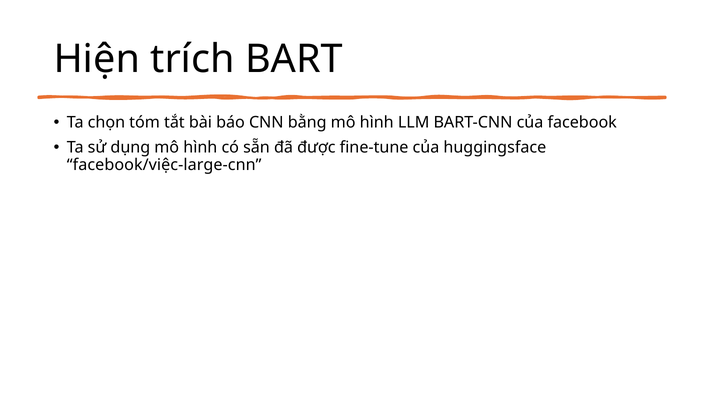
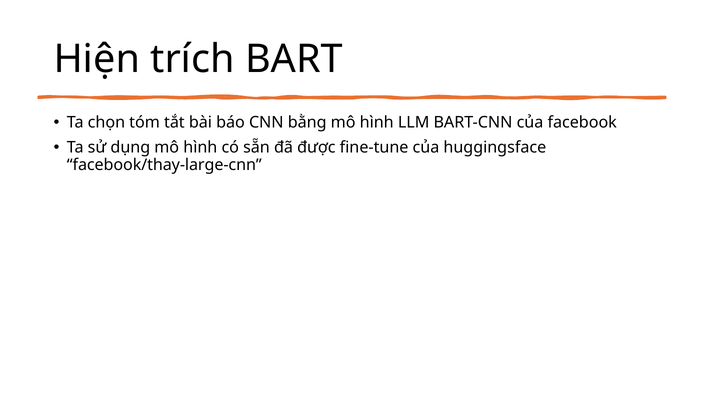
facebook/việc-large-cnn: facebook/việc-large-cnn -> facebook/thay-large-cnn
